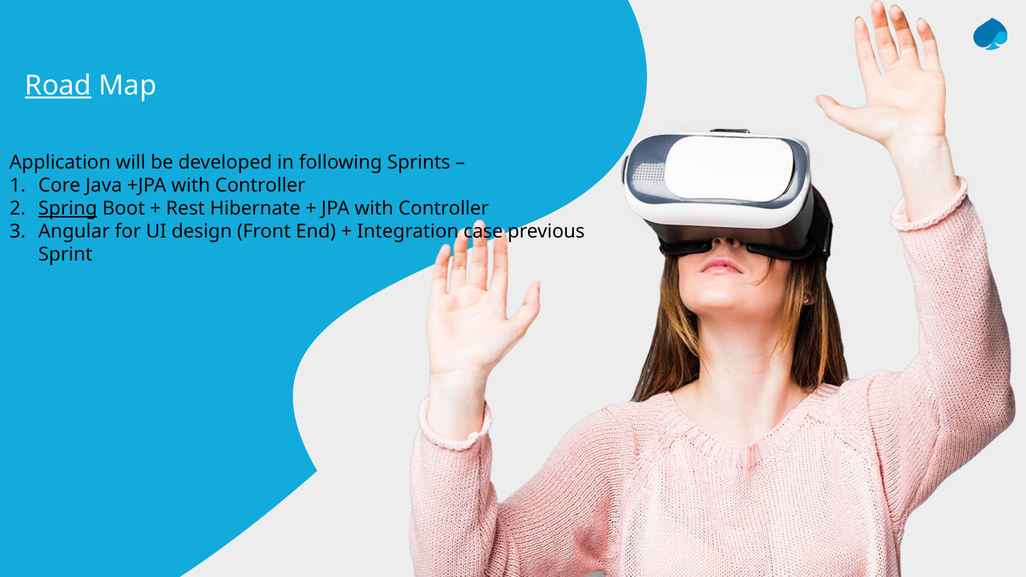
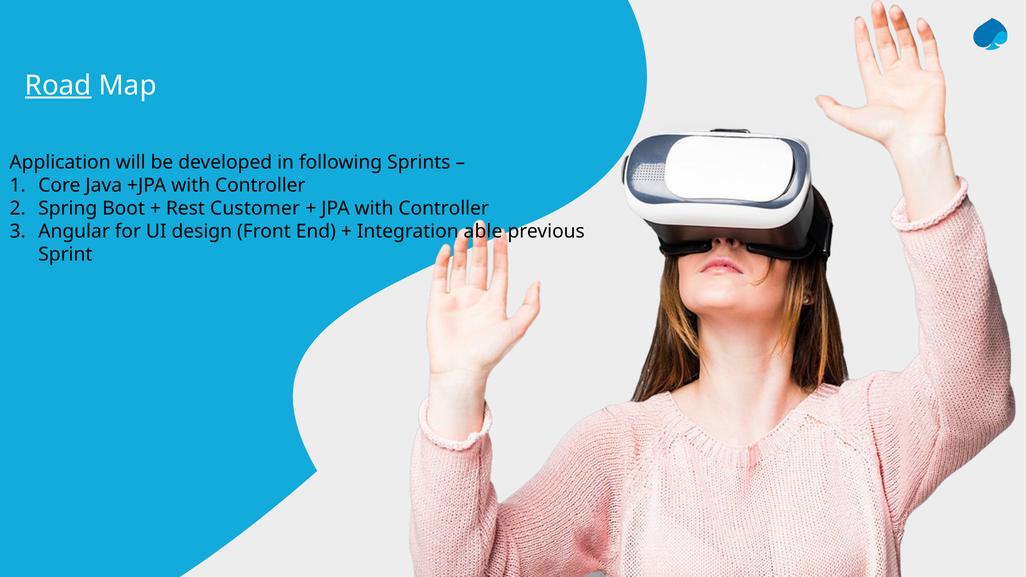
Spring underline: present -> none
Hibernate: Hibernate -> Customer
case: case -> able
